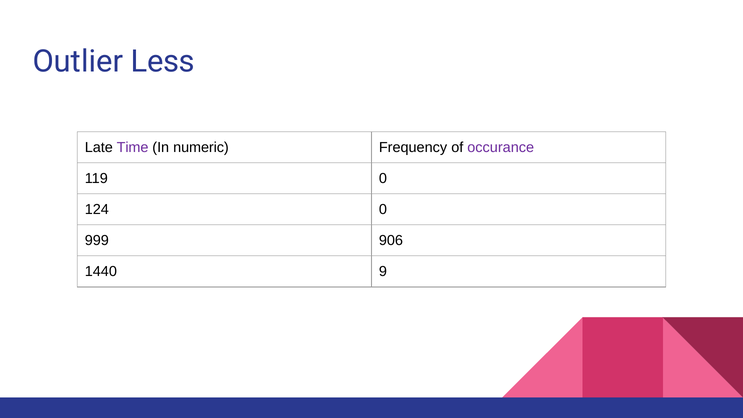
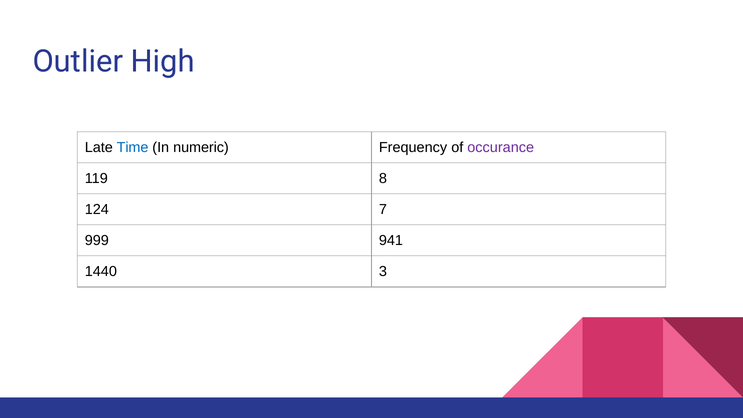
Less: Less -> High
Time colour: purple -> blue
119 0: 0 -> 8
124 0: 0 -> 7
906: 906 -> 941
9: 9 -> 3
